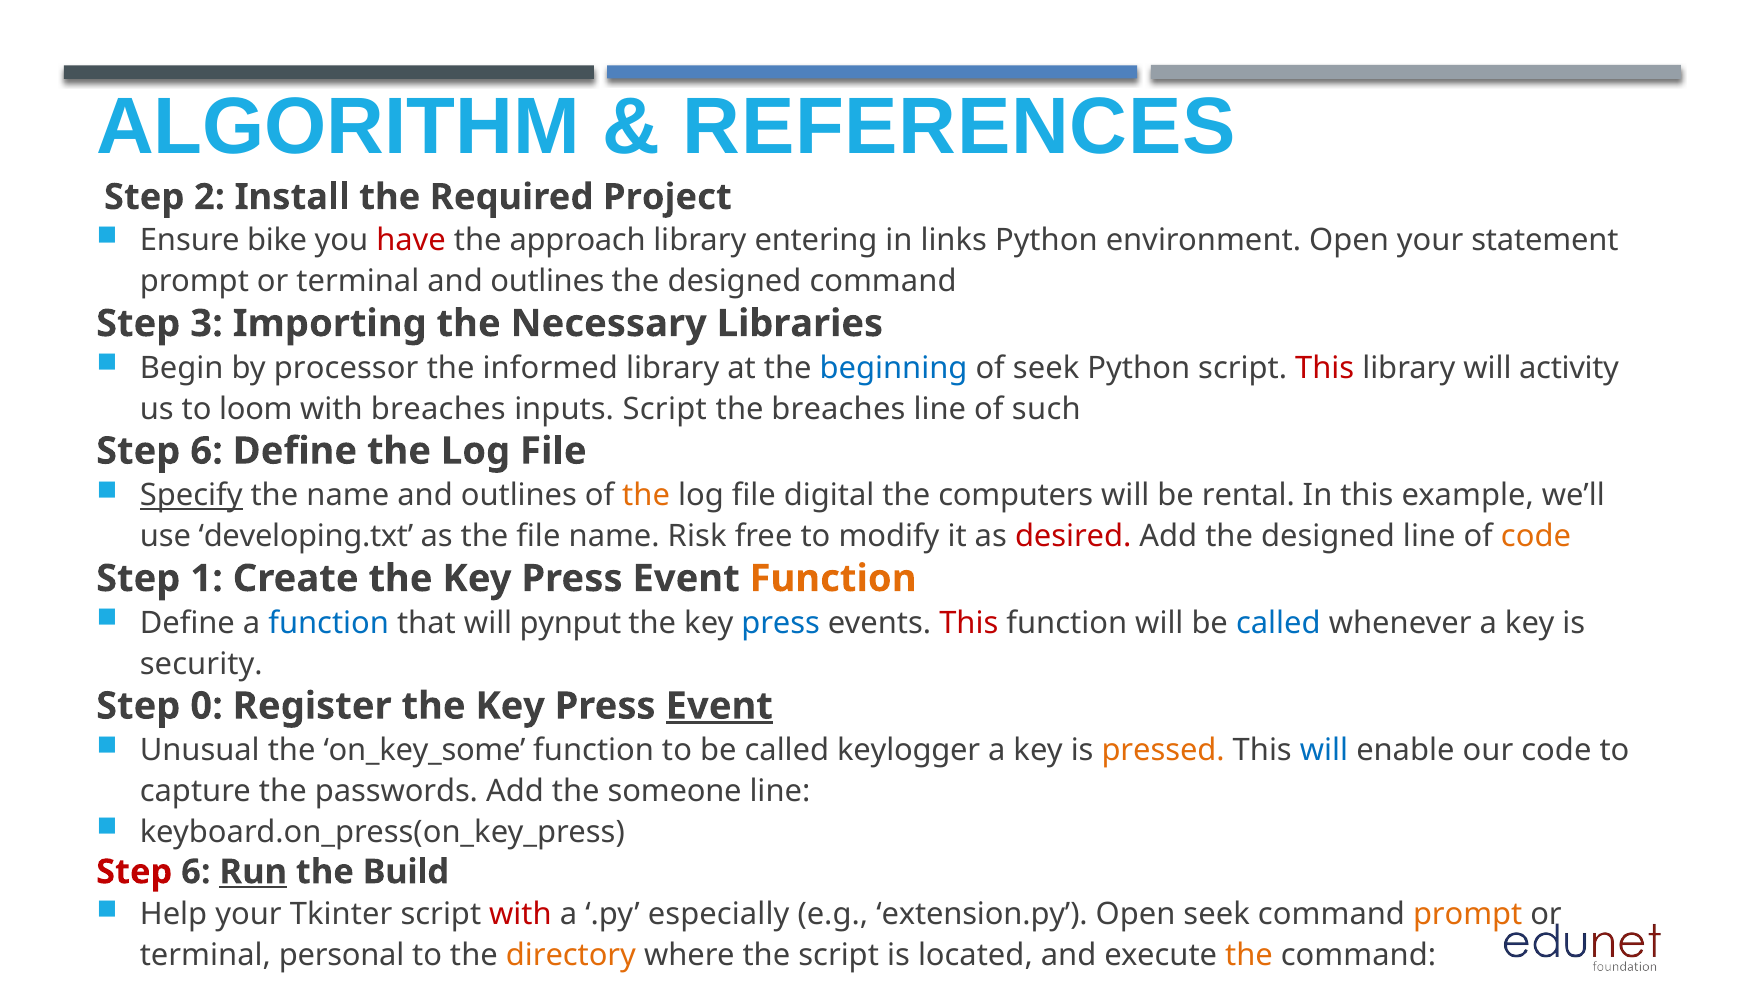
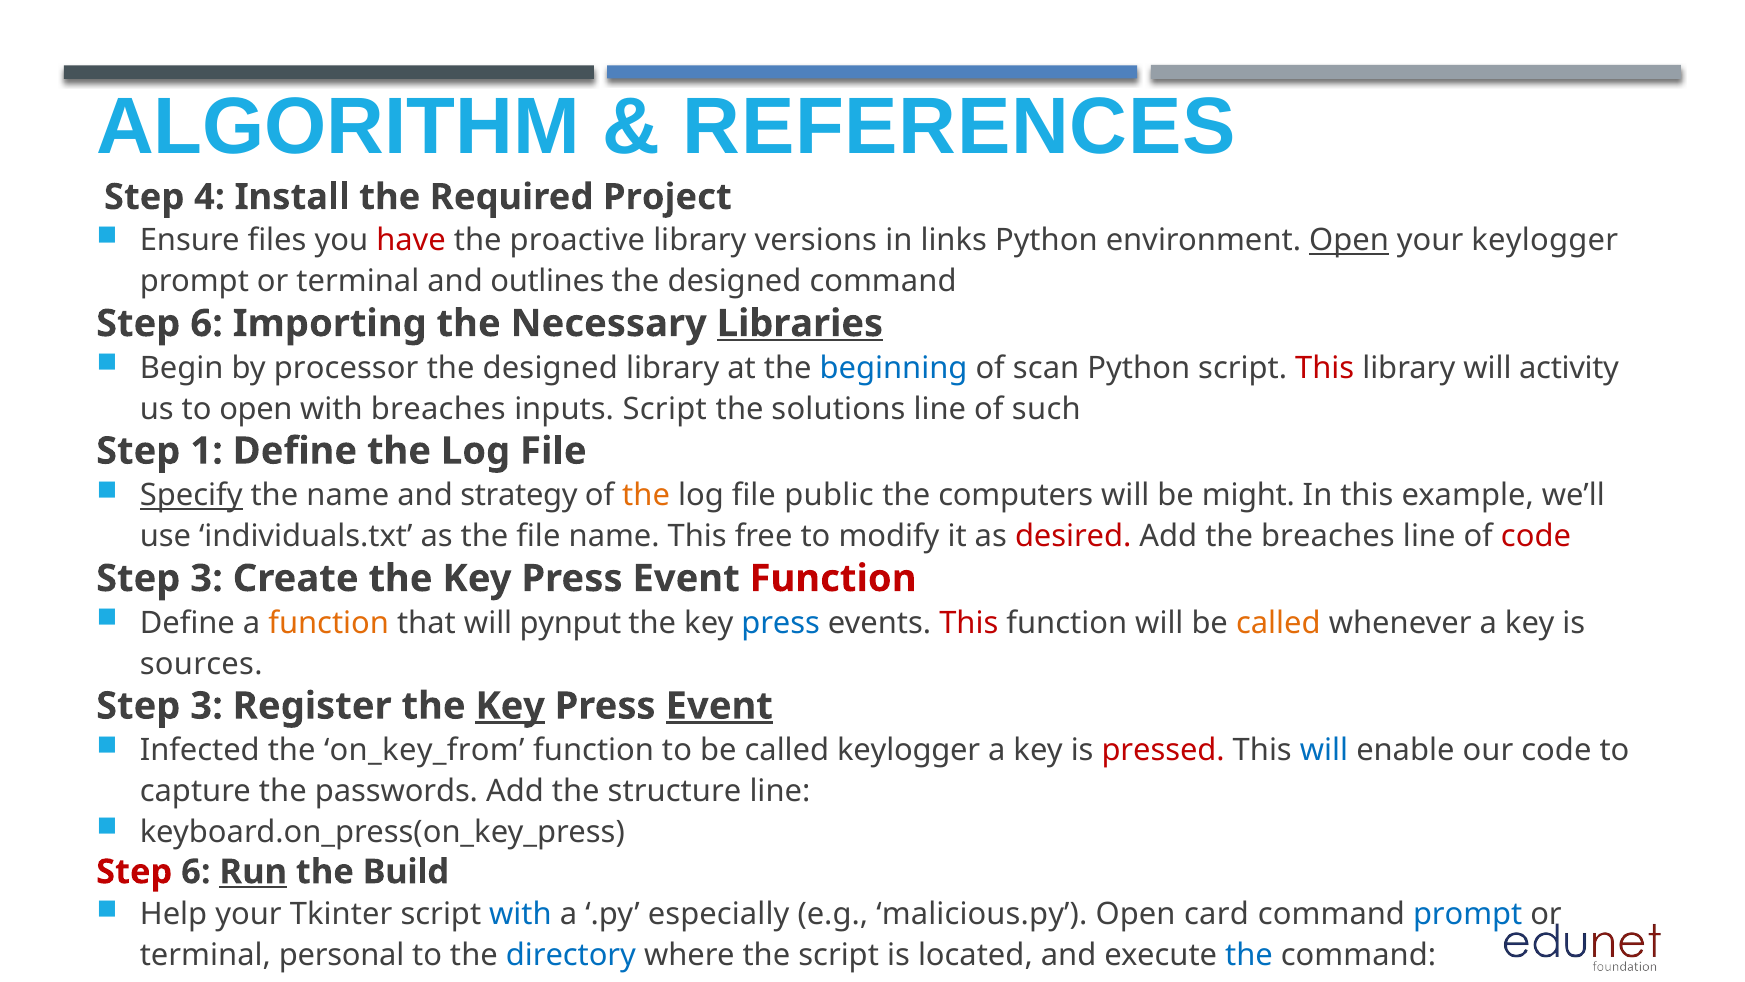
2: 2 -> 4
bike: bike -> files
approach: approach -> proactive
entering: entering -> versions
Open at (1349, 241) underline: none -> present
your statement: statement -> keylogger
3 at (207, 323): 3 -> 6
Libraries underline: none -> present
informed at (550, 368): informed -> designed
of seek: seek -> scan
to loom: loom -> open
the breaches: breaches -> solutions
6 at (207, 451): 6 -> 1
name and outlines: outlines -> strategy
digital: digital -> public
rental: rental -> might
developing.txt: developing.txt -> individuals.txt
name Risk: Risk -> This
Add the designed: designed -> breaches
code at (1536, 536) colour: orange -> red
1 at (207, 578): 1 -> 3
Function at (833, 578) colour: orange -> red
function at (329, 623) colour: blue -> orange
called at (1278, 623) colour: blue -> orange
security: security -> sources
0 at (207, 706): 0 -> 3
Key at (510, 706) underline: none -> present
Unusual: Unusual -> Infected
on_key_some: on_key_some -> on_key_from
pressed colour: orange -> red
someone: someone -> structure
with at (520, 914) colour: red -> blue
extension.py: extension.py -> malicious.py
Open seek: seek -> card
prompt at (1468, 914) colour: orange -> blue
directory colour: orange -> blue
the at (1249, 955) colour: orange -> blue
